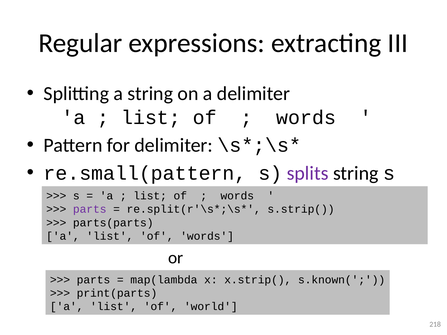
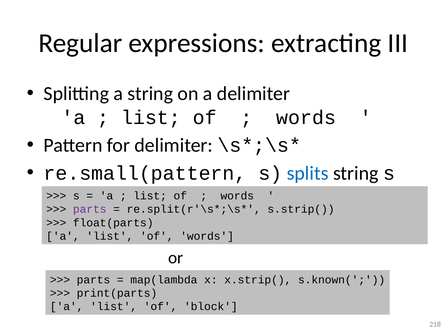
splits colour: purple -> blue
parts(parts: parts(parts -> float(parts
world: world -> block
